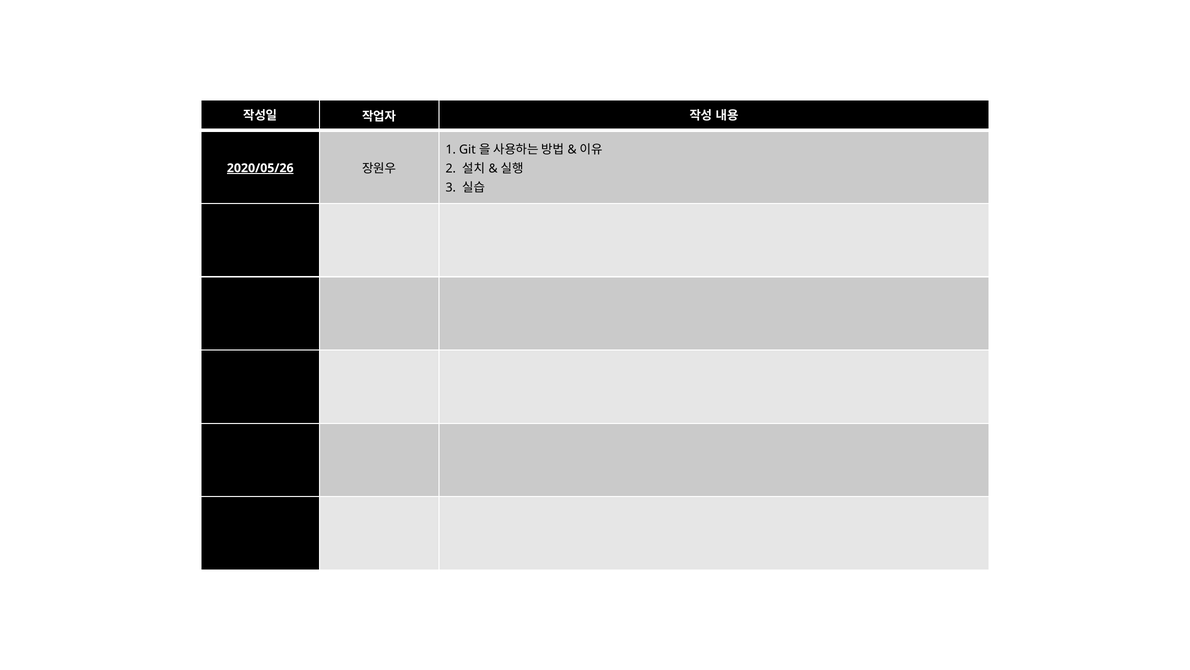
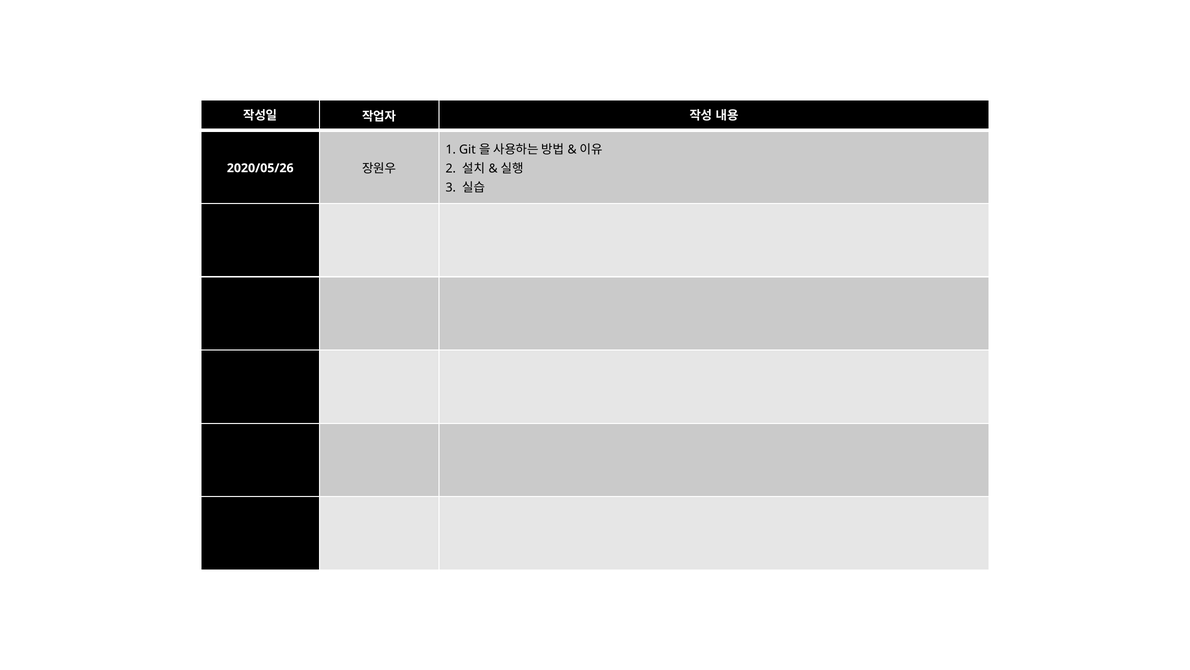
2020/05/26 underline: present -> none
